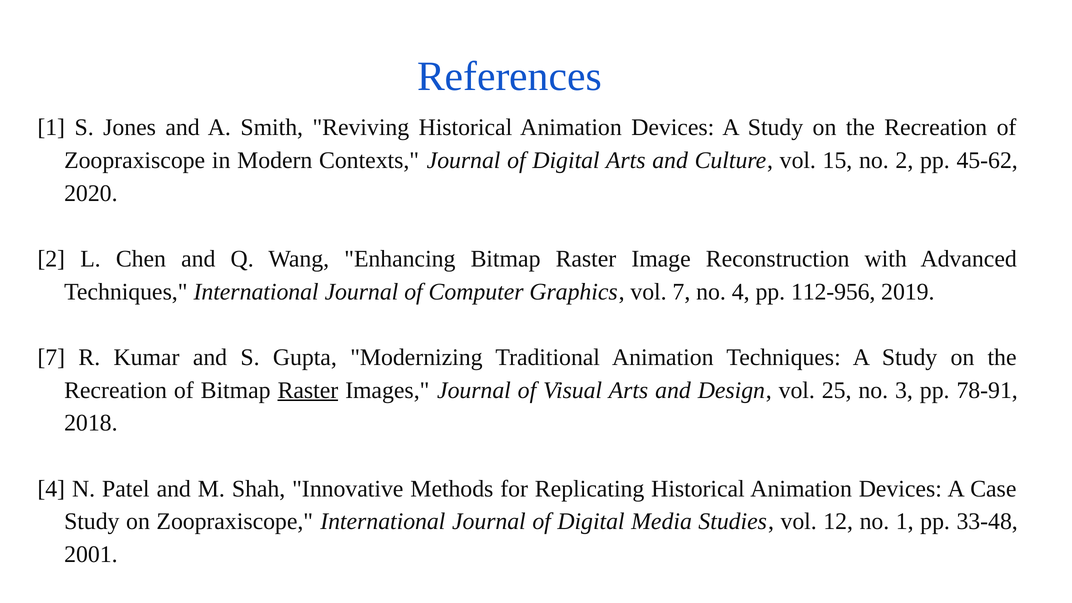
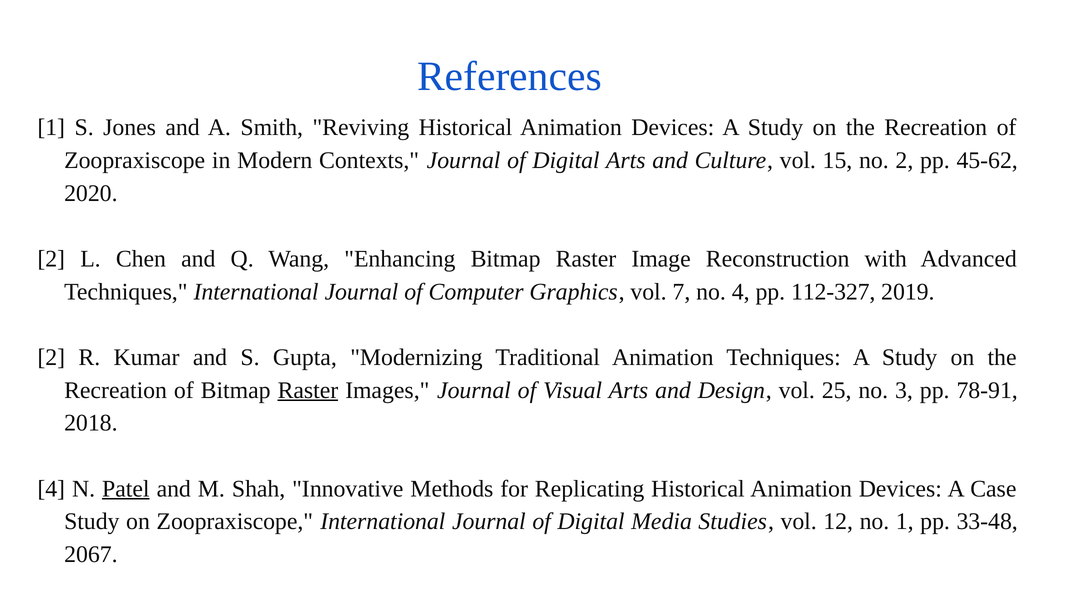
112-956: 112-956 -> 112-327
7 at (51, 357): 7 -> 2
Patel underline: none -> present
2001: 2001 -> 2067
